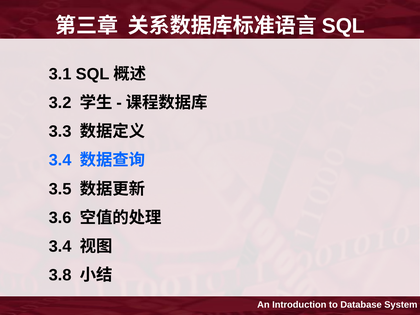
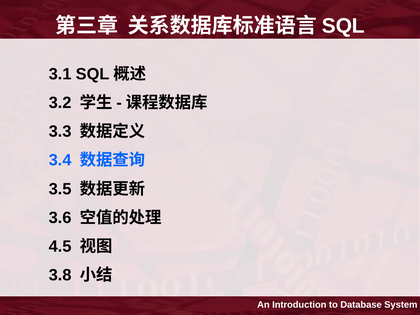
3.4 at (60, 246): 3.4 -> 4.5
